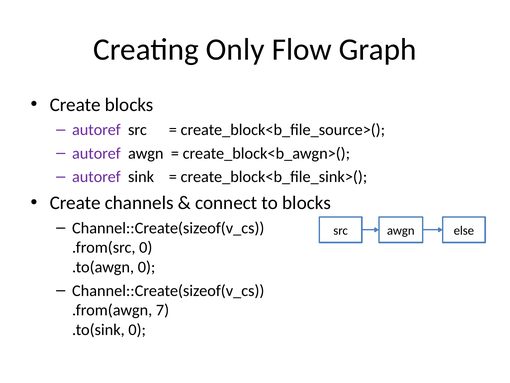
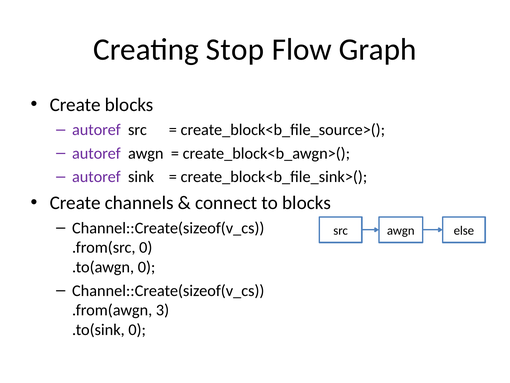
Only: Only -> Stop
7: 7 -> 3
